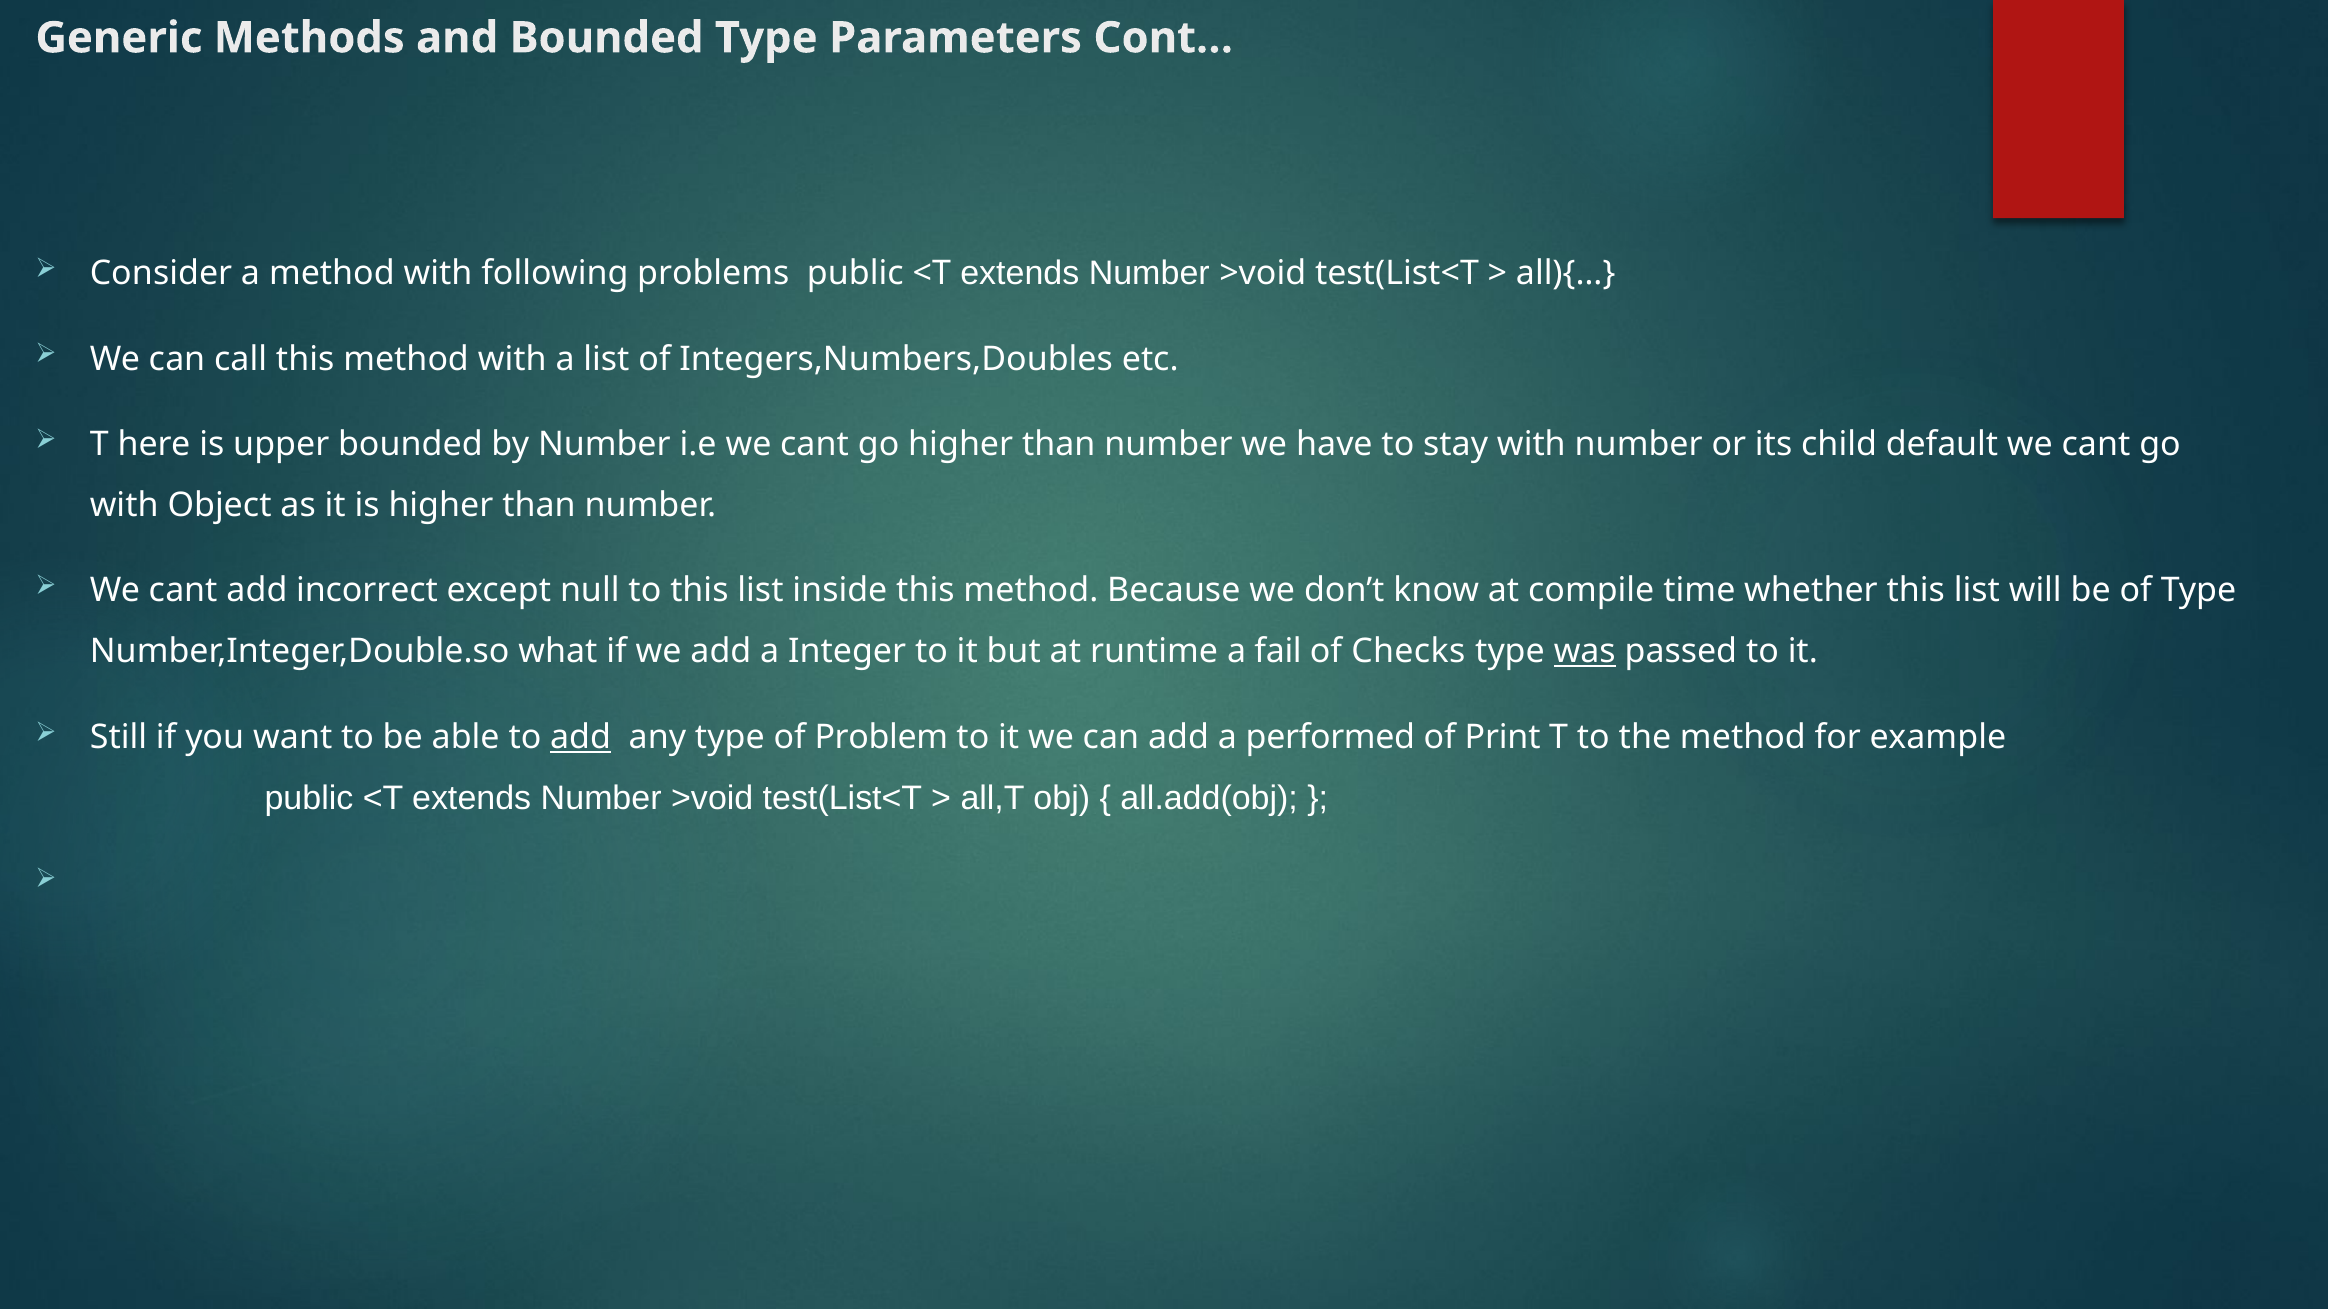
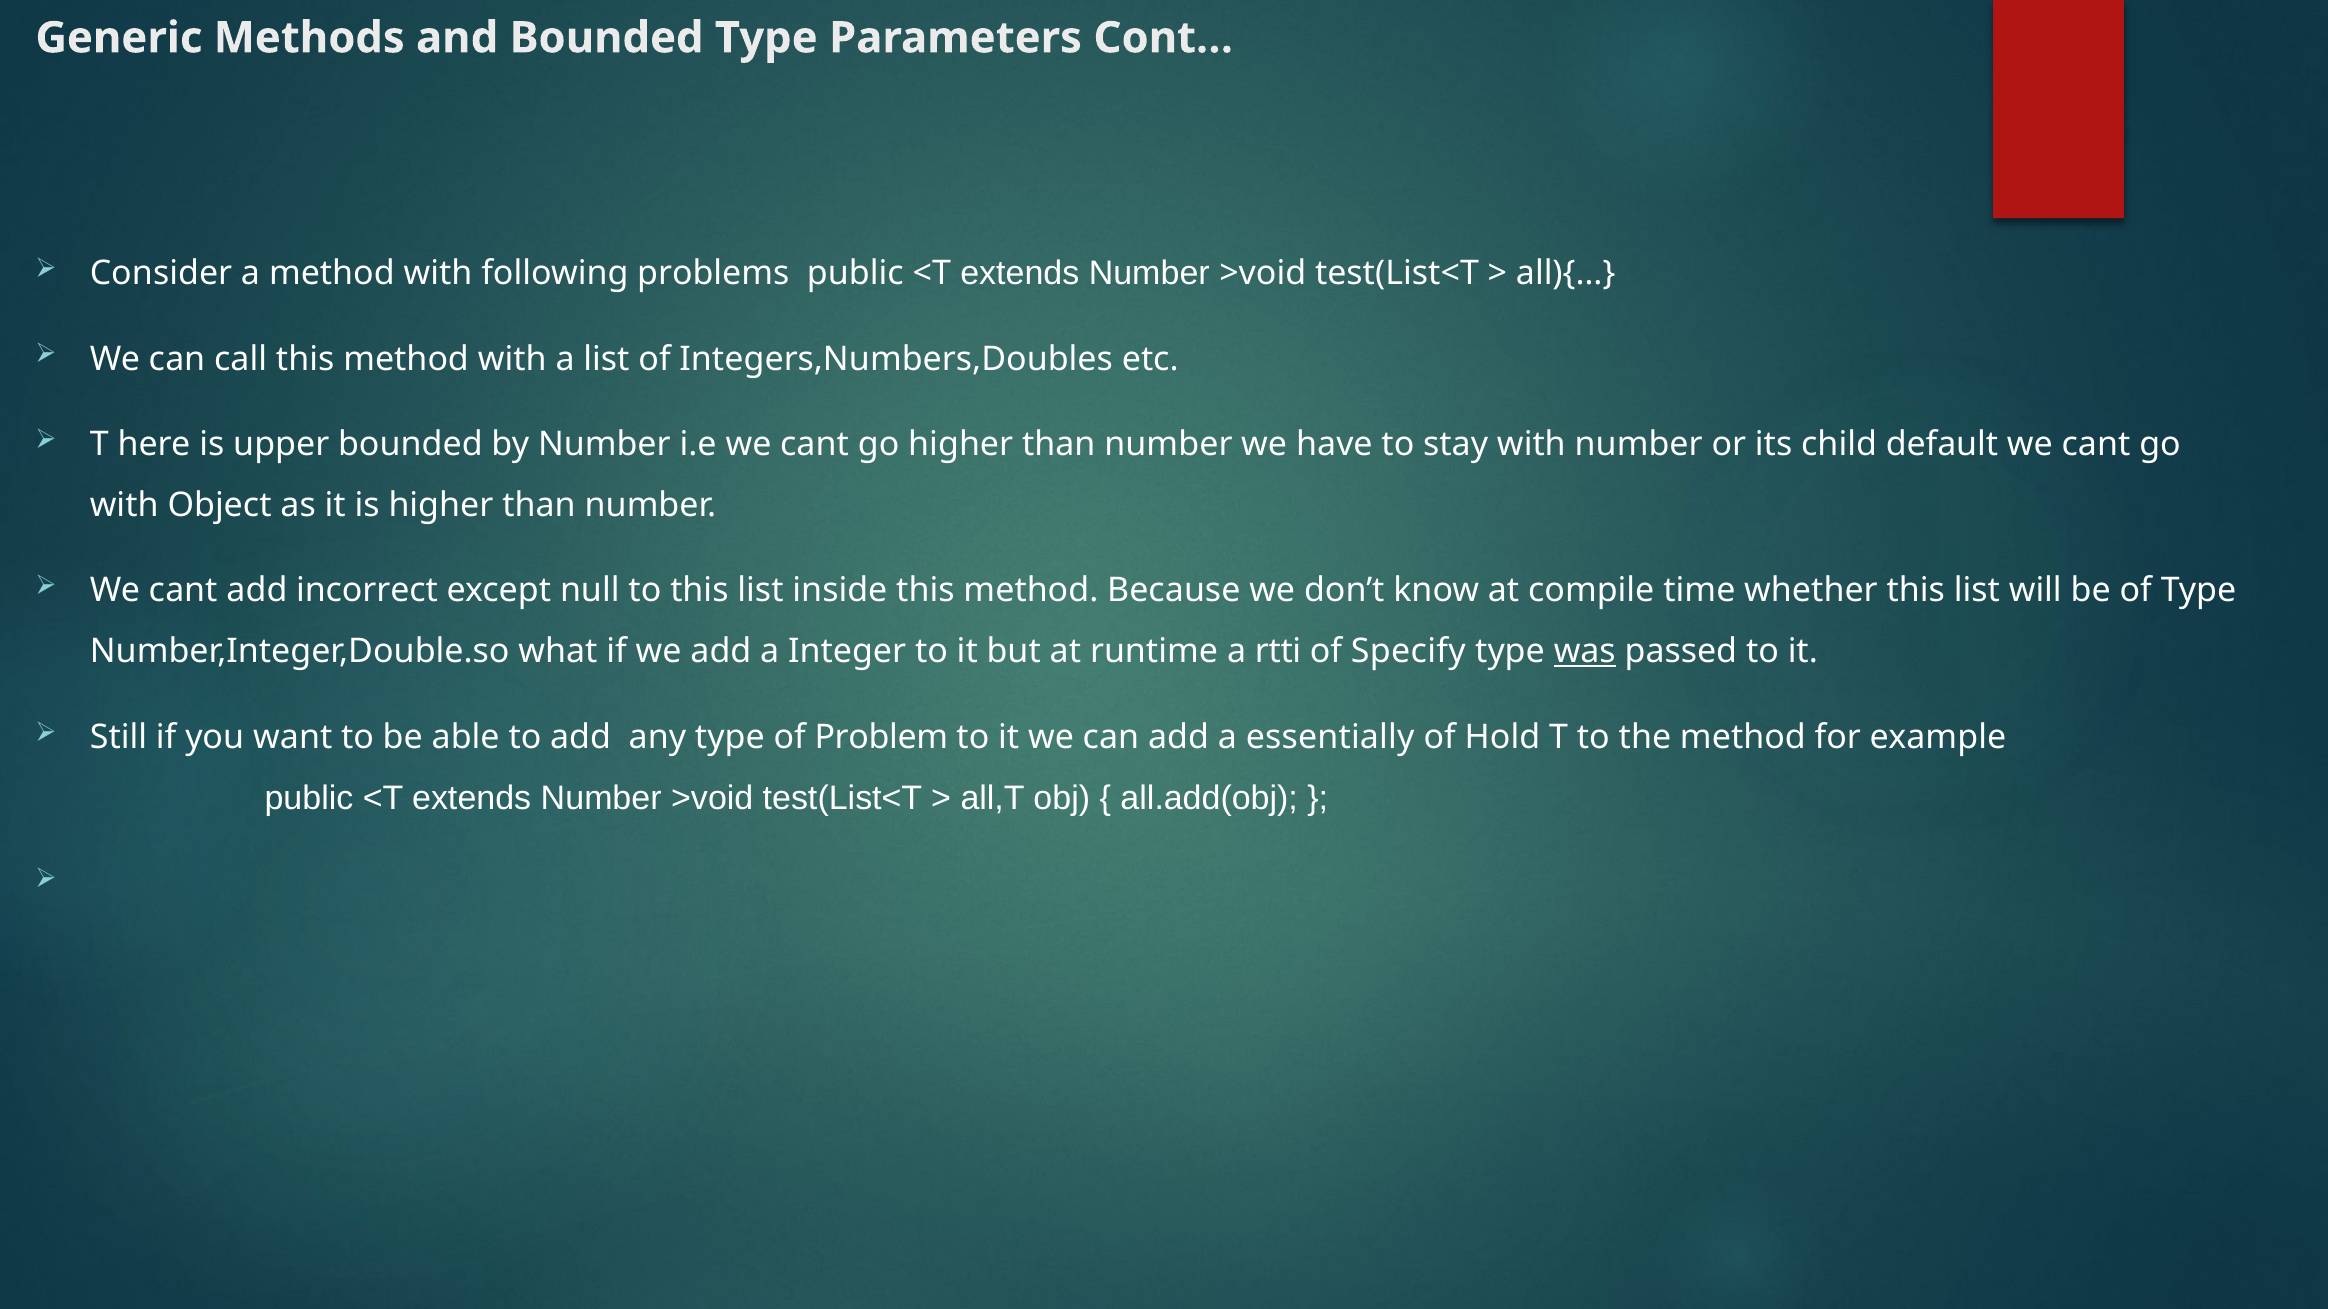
fail: fail -> rtti
Checks: Checks -> Specify
add at (581, 737) underline: present -> none
performed: performed -> essentially
Print: Print -> Hold
